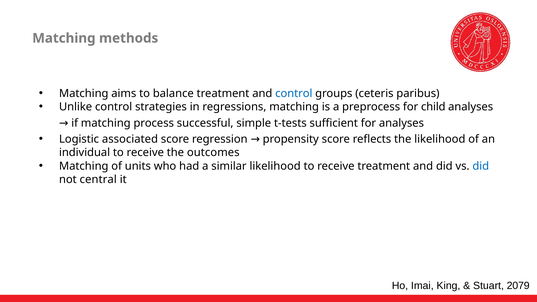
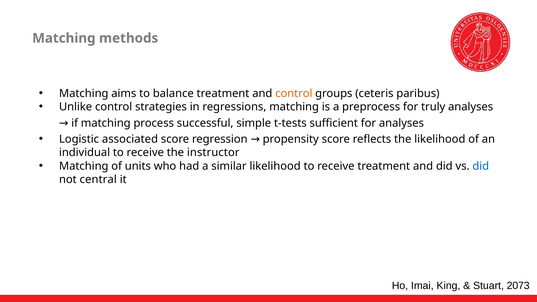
control at (294, 94) colour: blue -> orange
child: child -> truly
outcomes: outcomes -> instructor
2079: 2079 -> 2073
